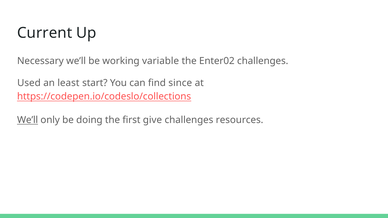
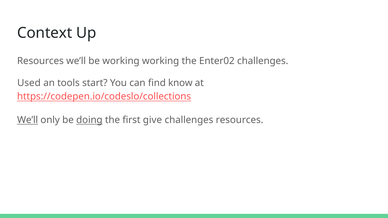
Current: Current -> Context
Necessary at (40, 61): Necessary -> Resources
working variable: variable -> working
least: least -> tools
since: since -> know
doing underline: none -> present
